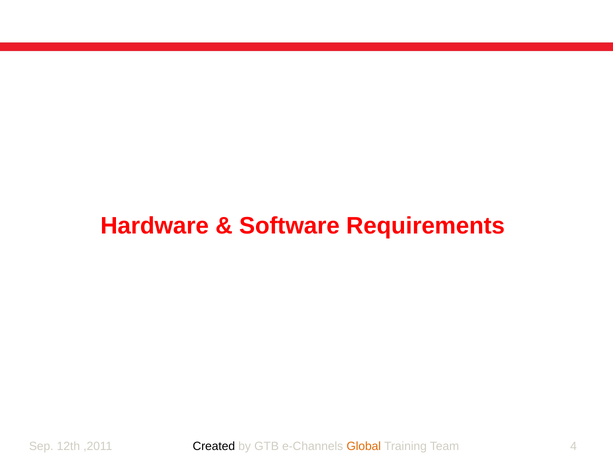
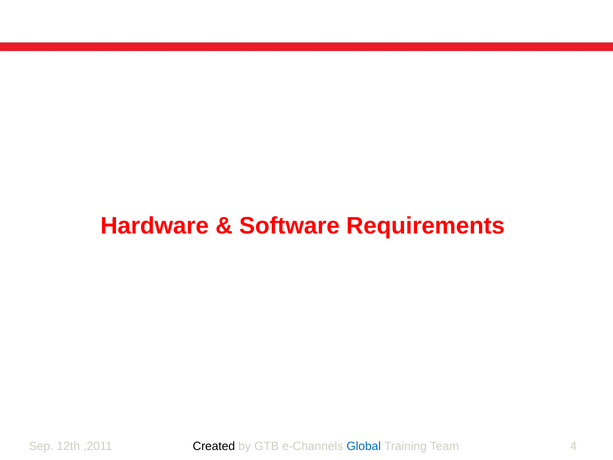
Global colour: orange -> blue
